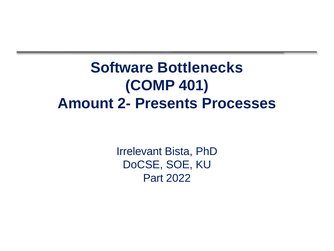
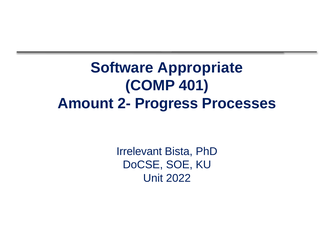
Bottlenecks: Bottlenecks -> Appropriate
Presents: Presents -> Progress
Part: Part -> Unit
